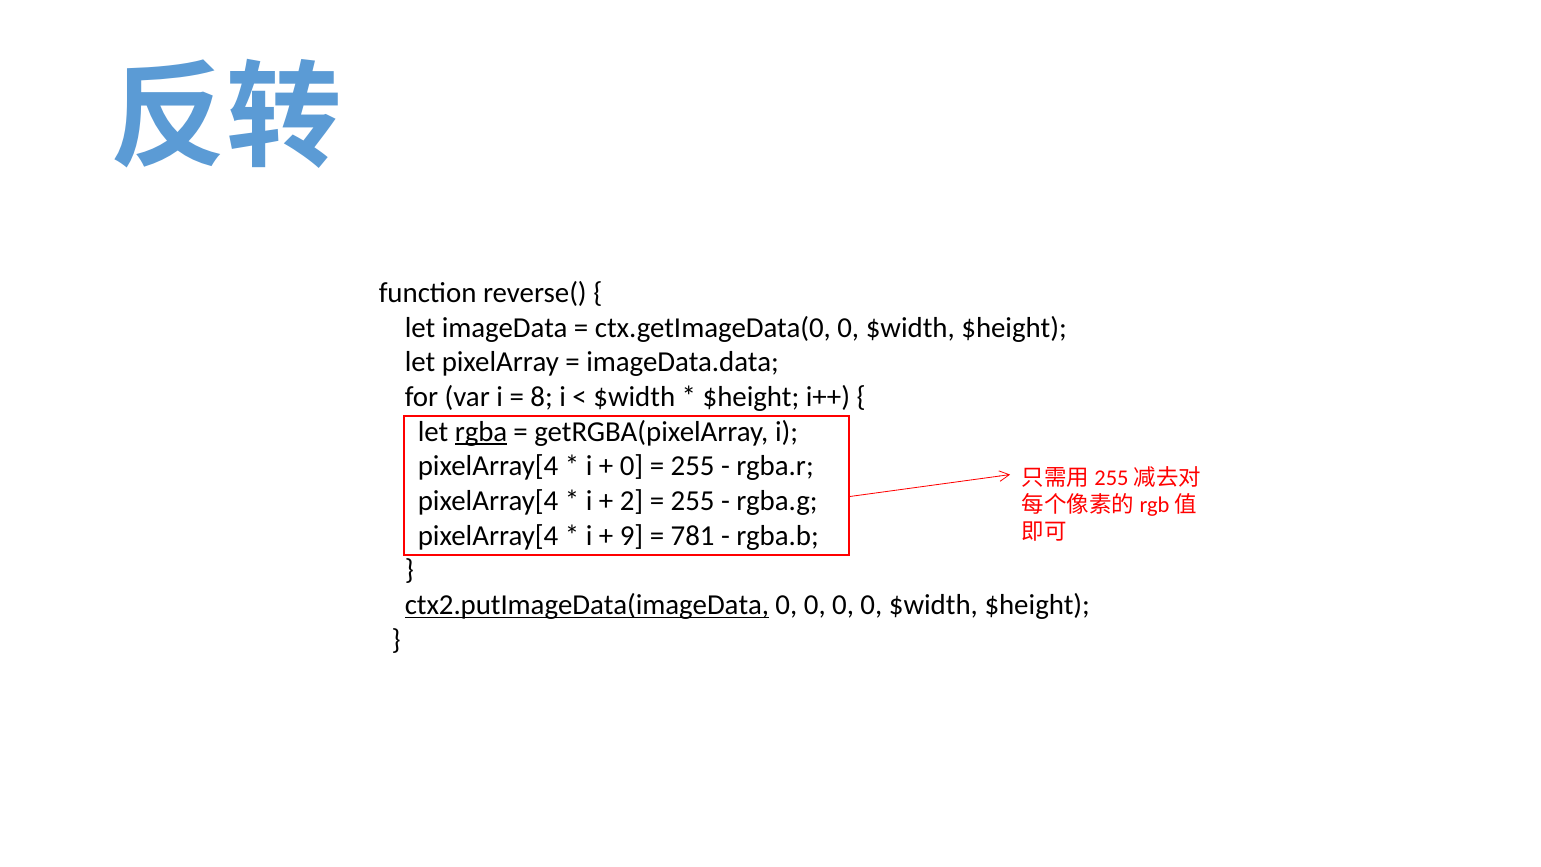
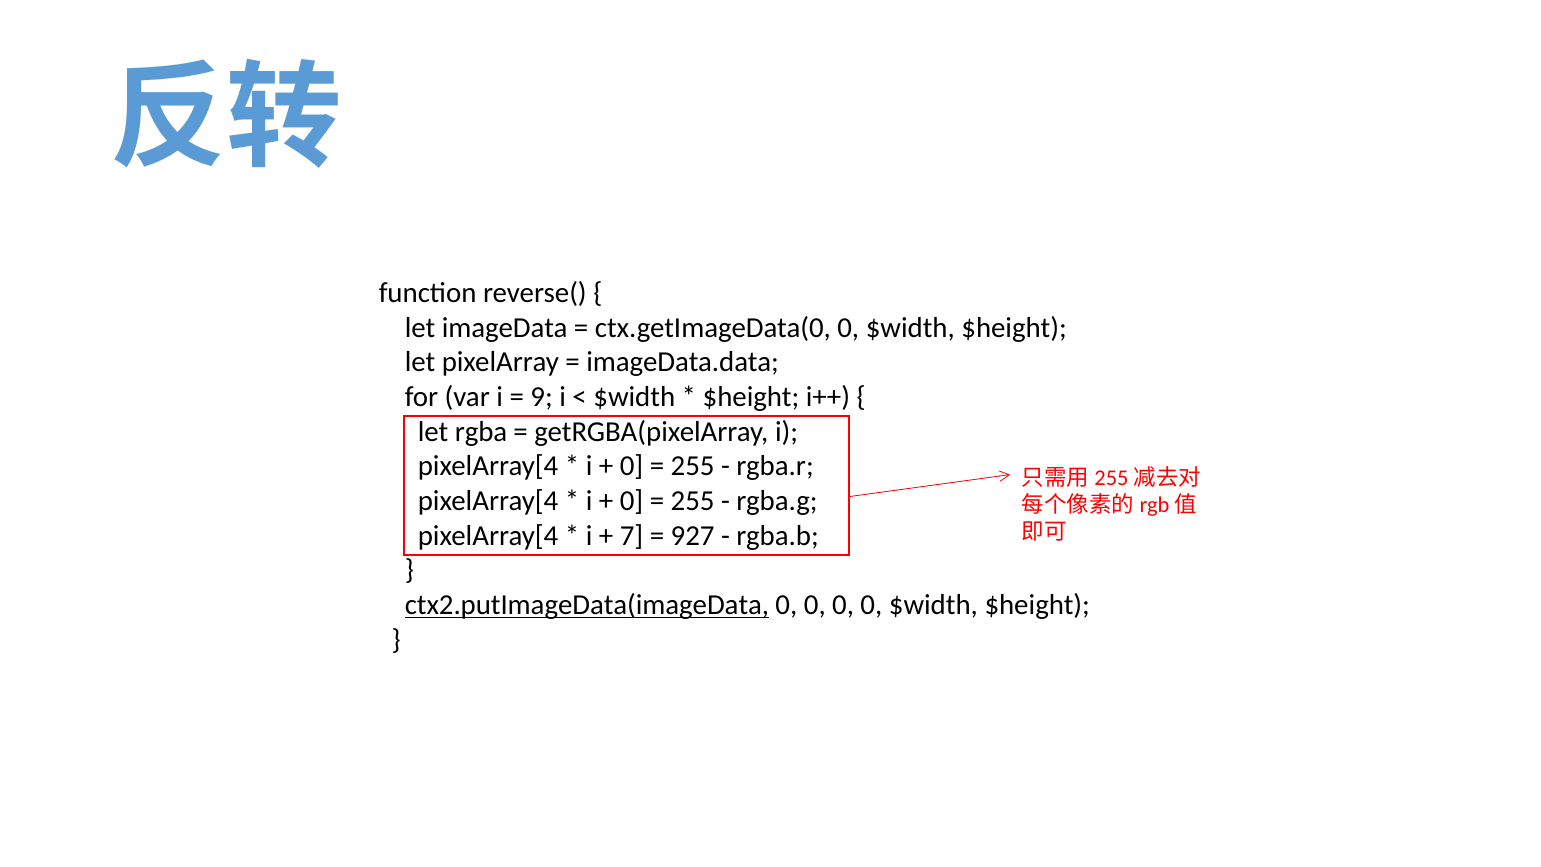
8: 8 -> 9
rgba underline: present -> none
2 at (632, 501): 2 -> 0
9: 9 -> 7
781: 781 -> 927
